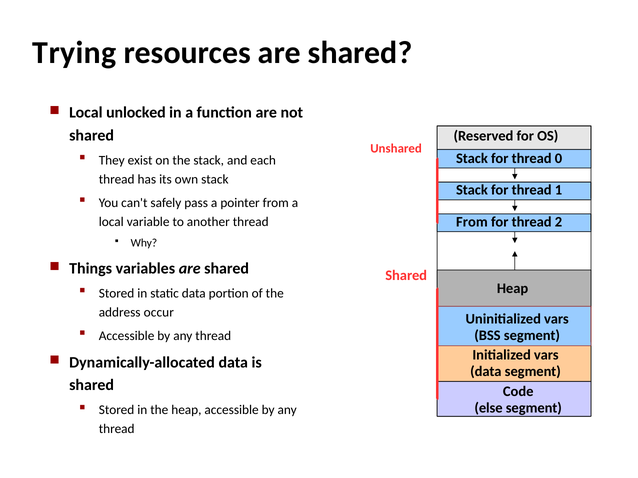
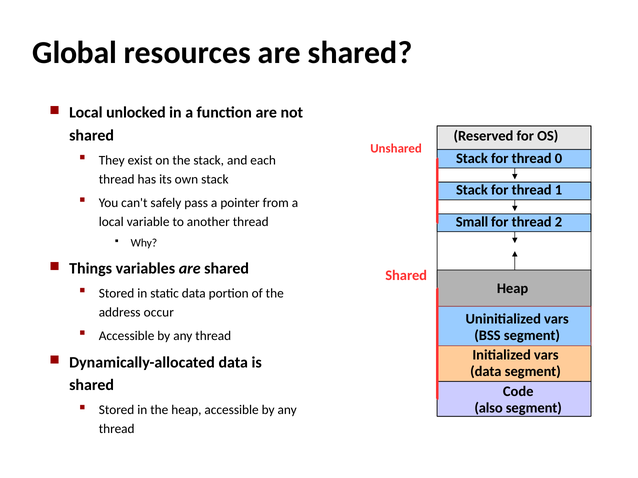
Trying: Trying -> Global
From at (472, 222): From -> Small
else: else -> also
